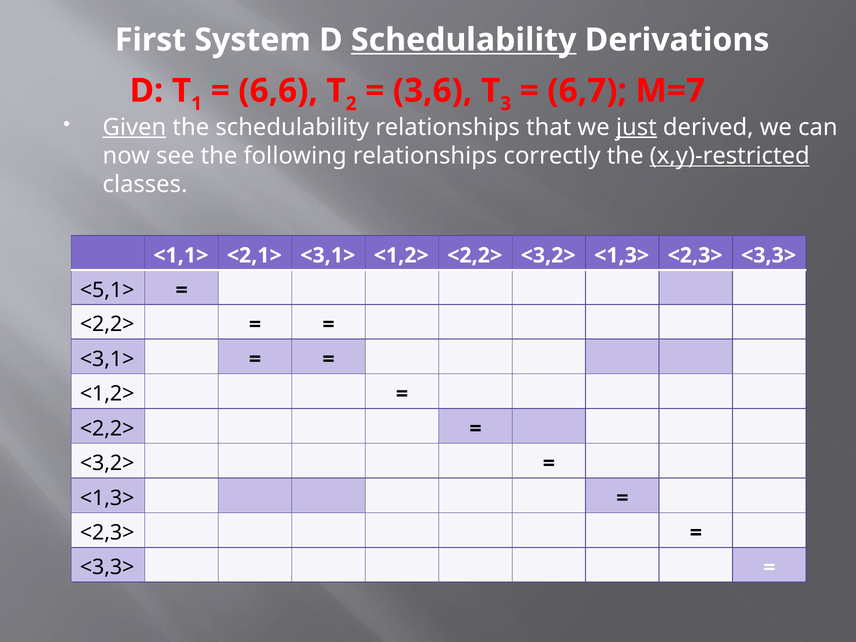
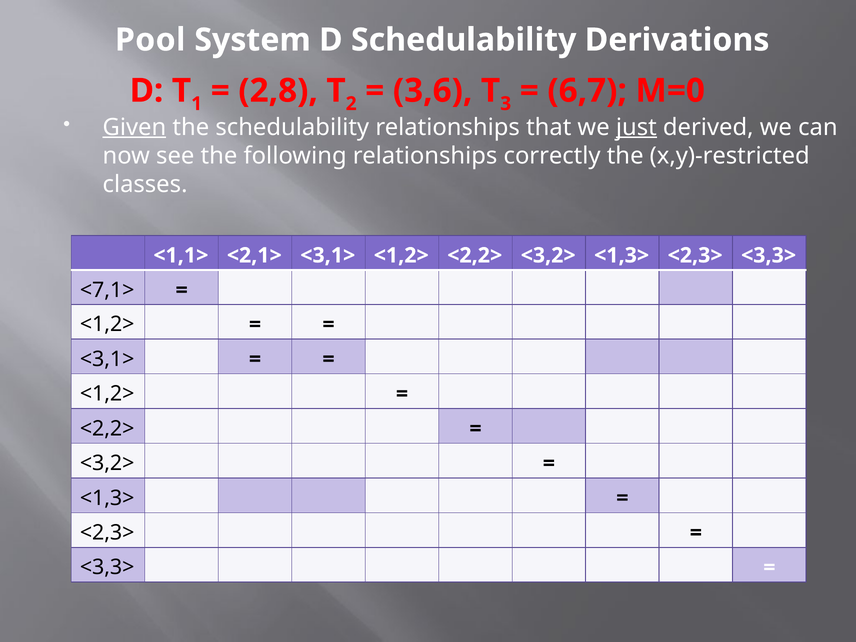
First: First -> Pool
Schedulability at (464, 40) underline: present -> none
6,6: 6,6 -> 2,8
M=7: M=7 -> M=0
x,y)-restricted underline: present -> none
<5,1>: <5,1> -> <7,1>
<2,2> at (107, 324): <2,2> -> <1,2>
